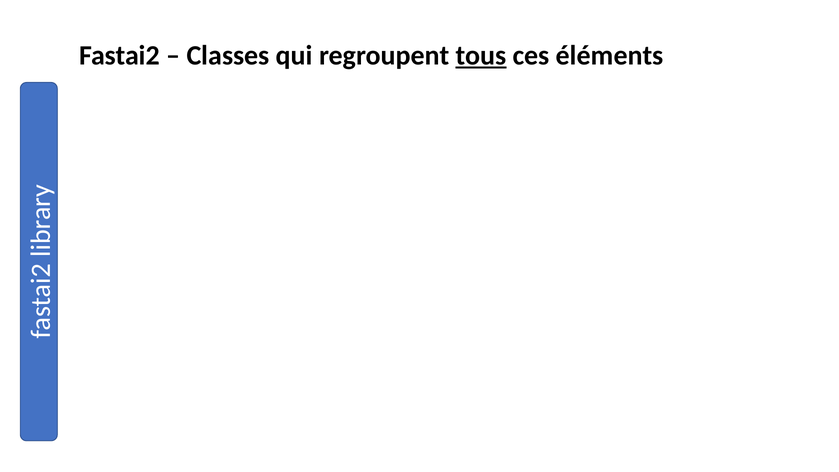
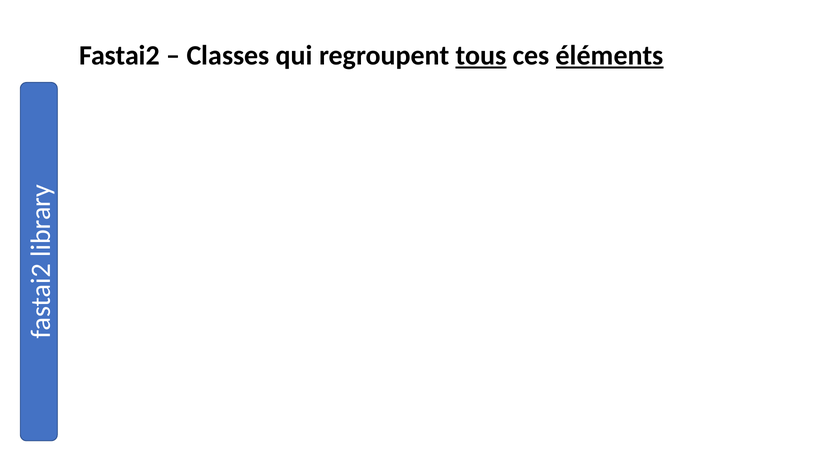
éléments underline: none -> present
